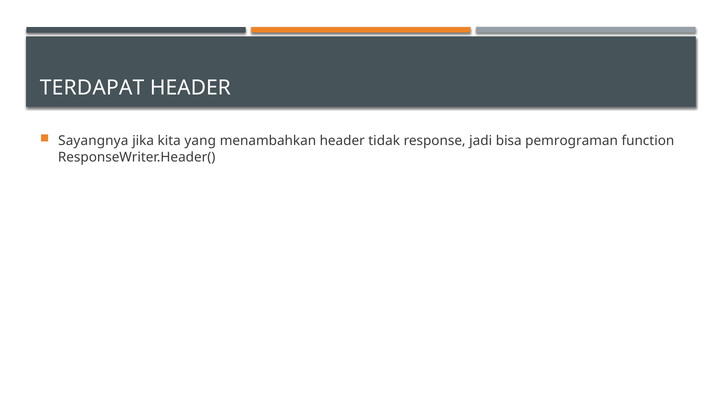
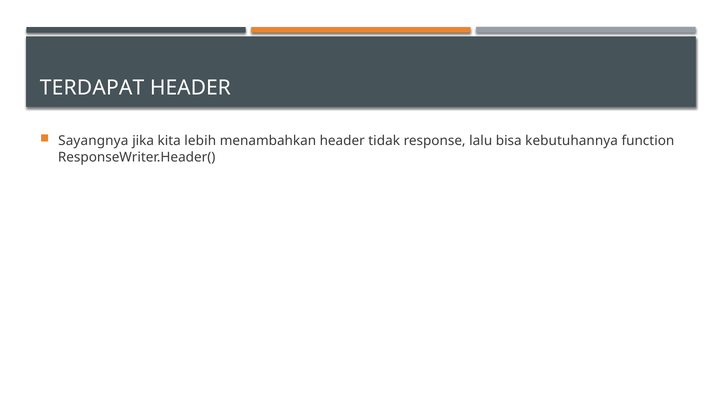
yang: yang -> lebih
jadi: jadi -> lalu
pemrograman: pemrograman -> kebutuhannya
